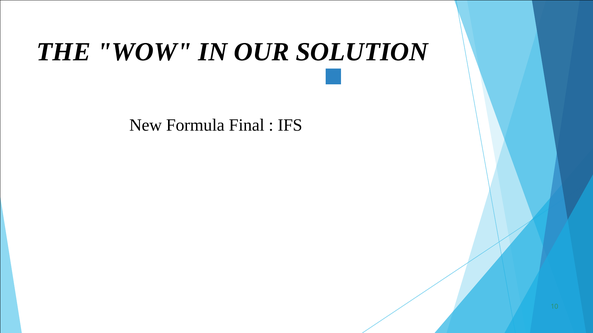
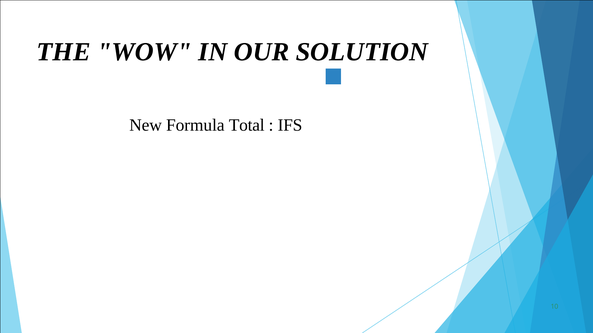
Final: Final -> Total
